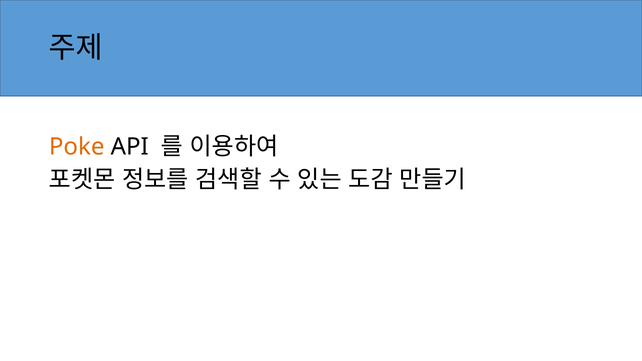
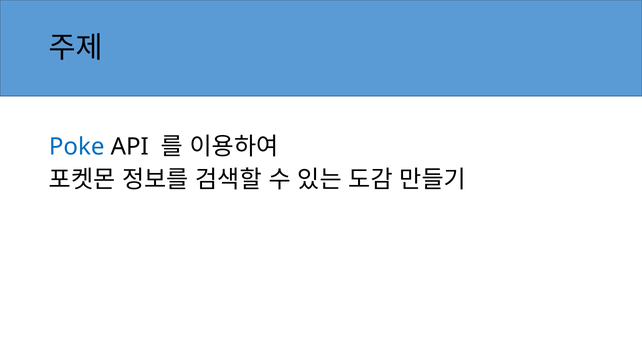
Poke colour: orange -> blue
